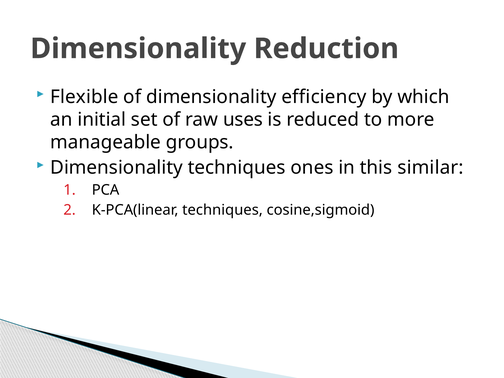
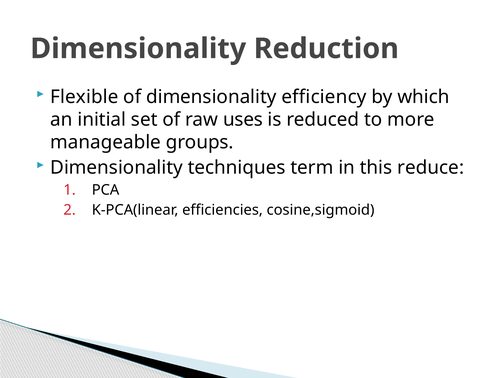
ones: ones -> term
similar: similar -> reduce
K-PCA(linear techniques: techniques -> efficiencies
